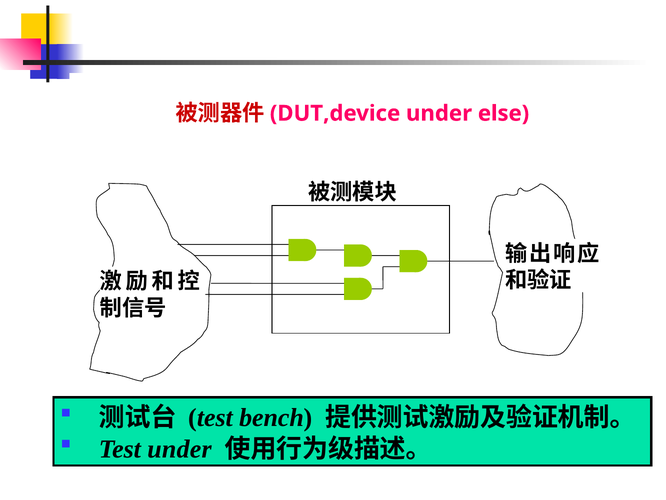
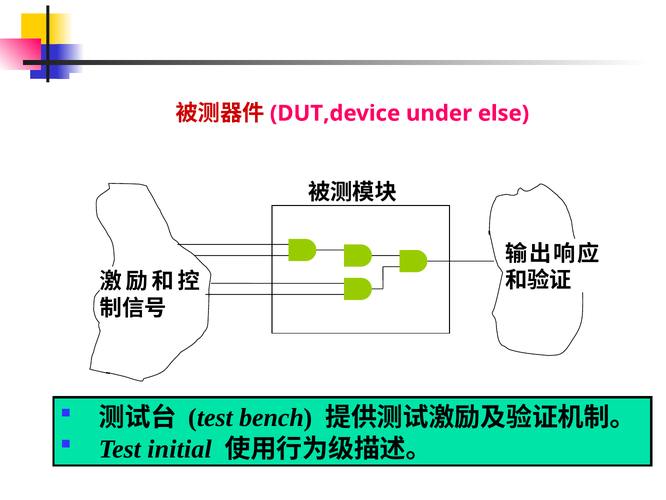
Test under: under -> initial
